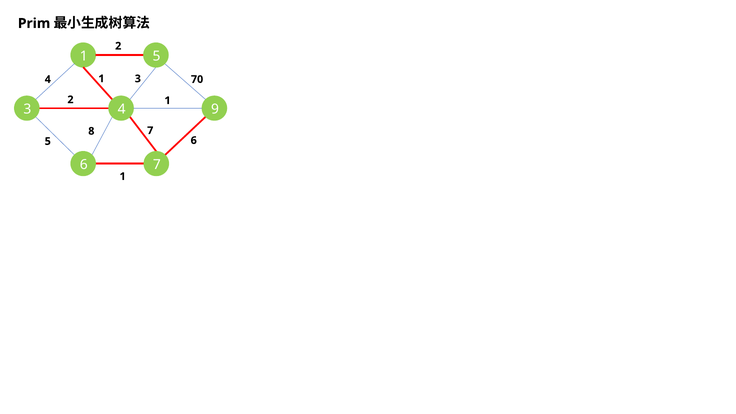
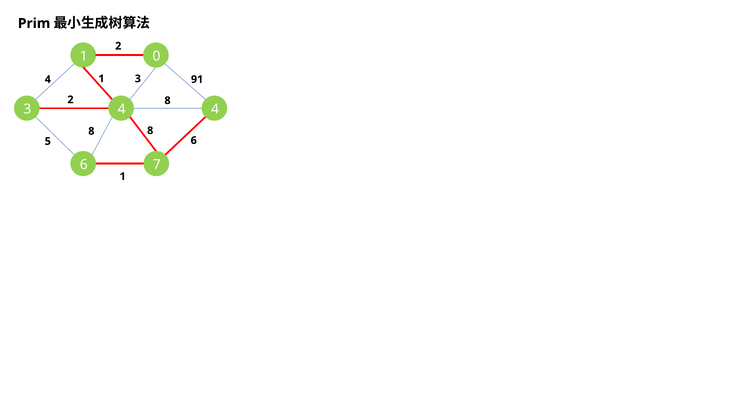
1 5: 5 -> 0
70: 70 -> 91
1 at (168, 101): 1 -> 8
3 9: 9 -> 4
8 7: 7 -> 8
